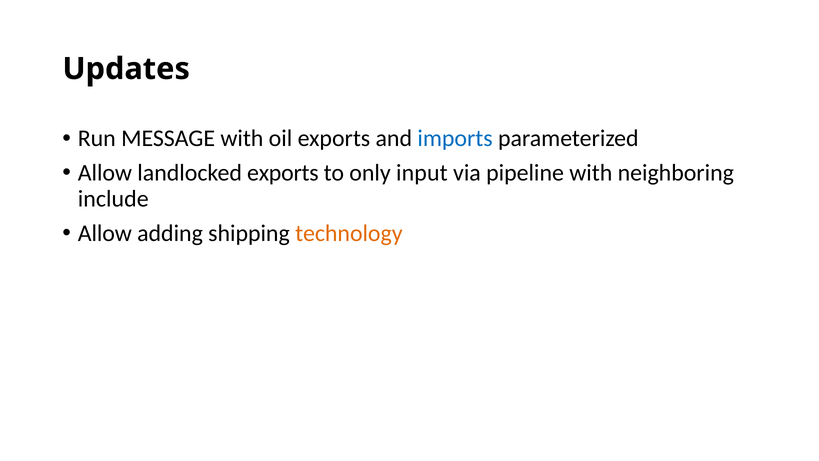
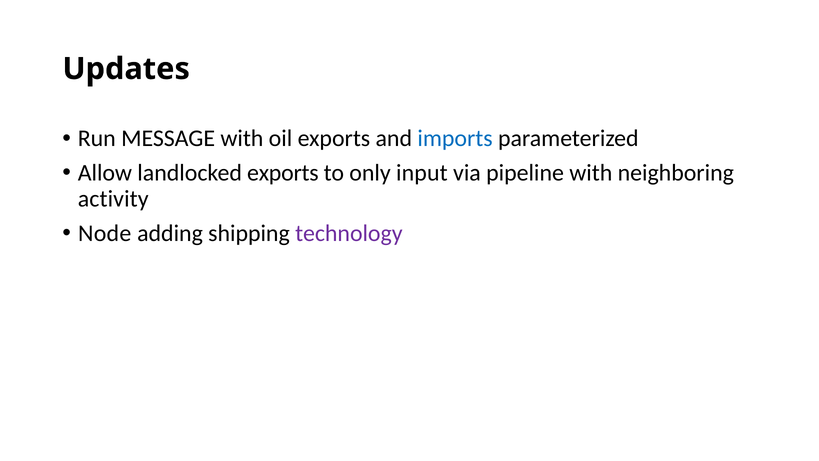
include: include -> activity
Allow at (105, 233): Allow -> Node
technology colour: orange -> purple
